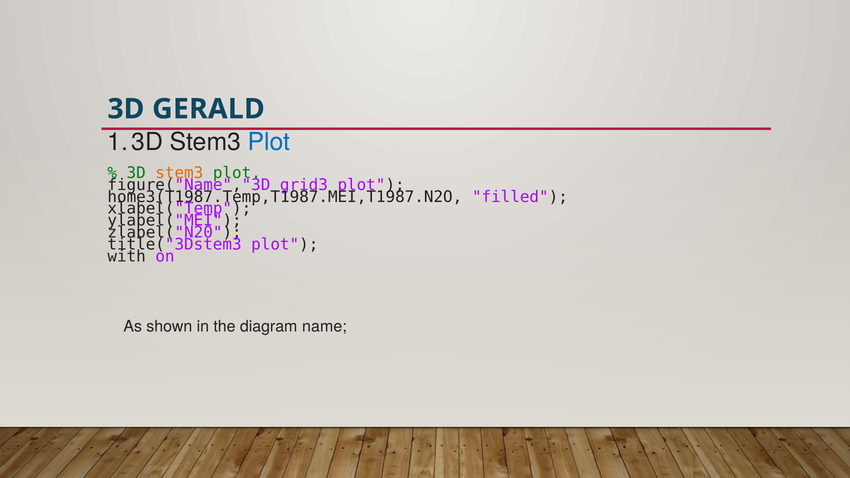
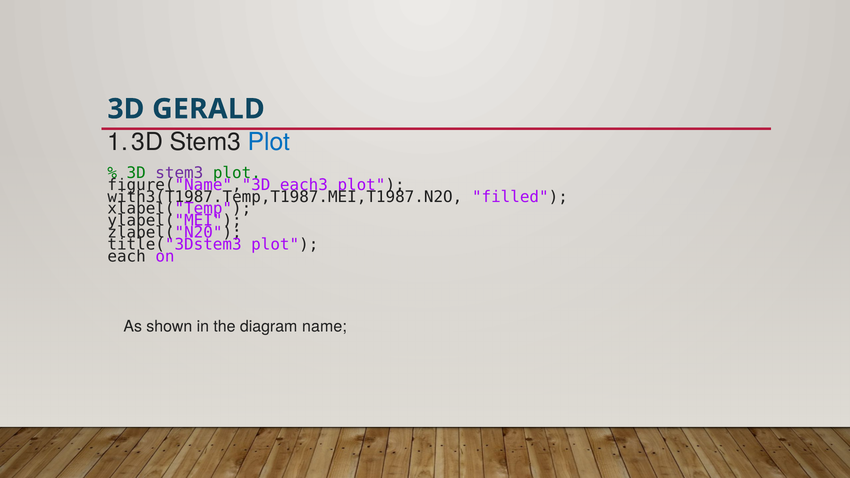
stem3 at (179, 173) colour: orange -> purple
grid3: grid3 -> each3
home3(T1987.Temp,T1987.MEI,T1987.N2O: home3(T1987.Temp,T1987.MEI,T1987.N2O -> with3(T1987.Temp,T1987.MEI,T1987.N2O
with: with -> each
